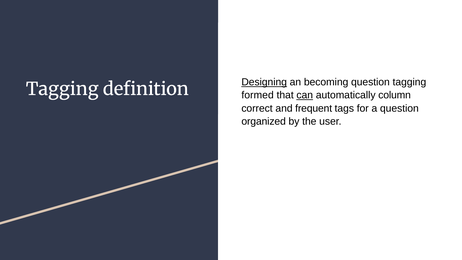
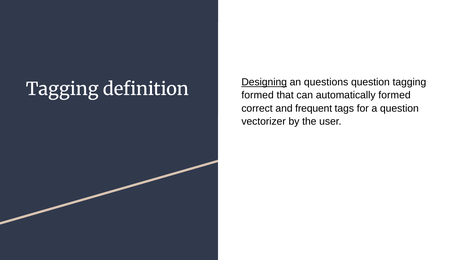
becoming: becoming -> questions
can underline: present -> none
automatically column: column -> formed
organized: organized -> vectorizer
